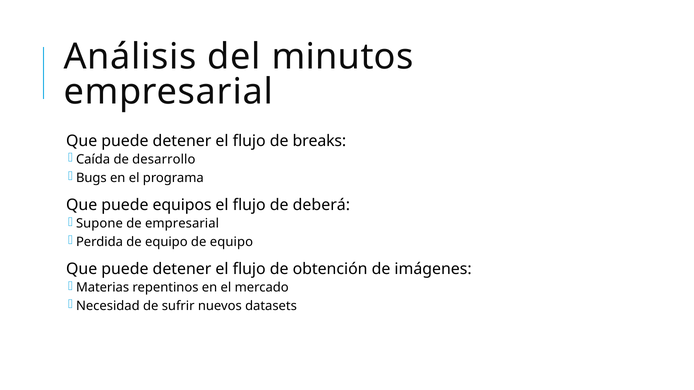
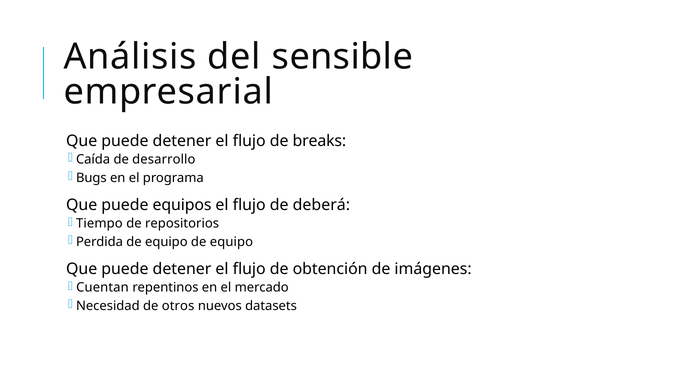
minutos: minutos -> sensible
Supone: Supone -> Tiempo
de empresarial: empresarial -> repositorios
Materias: Materias -> Cuentan
sufrir: sufrir -> otros
